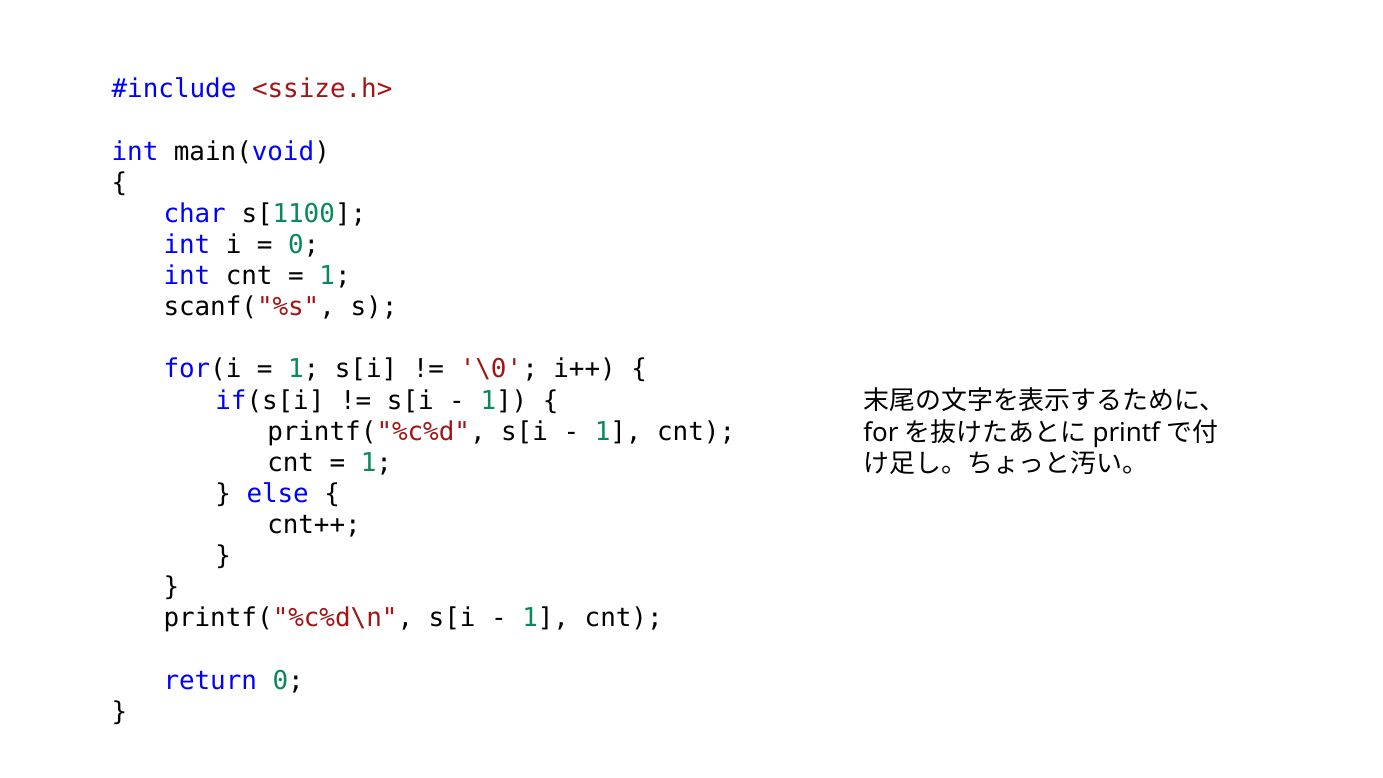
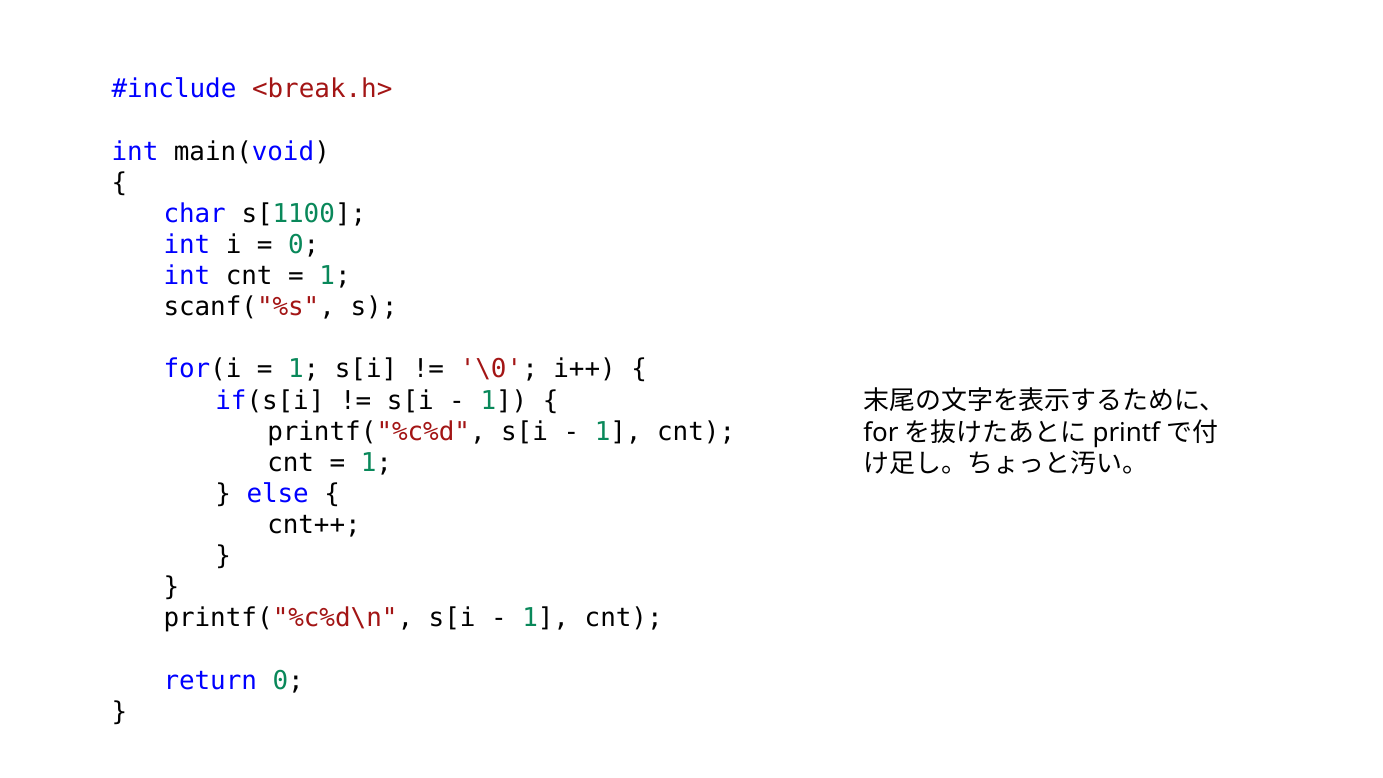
<ssize.h>: <ssize.h> -> <break.h>
